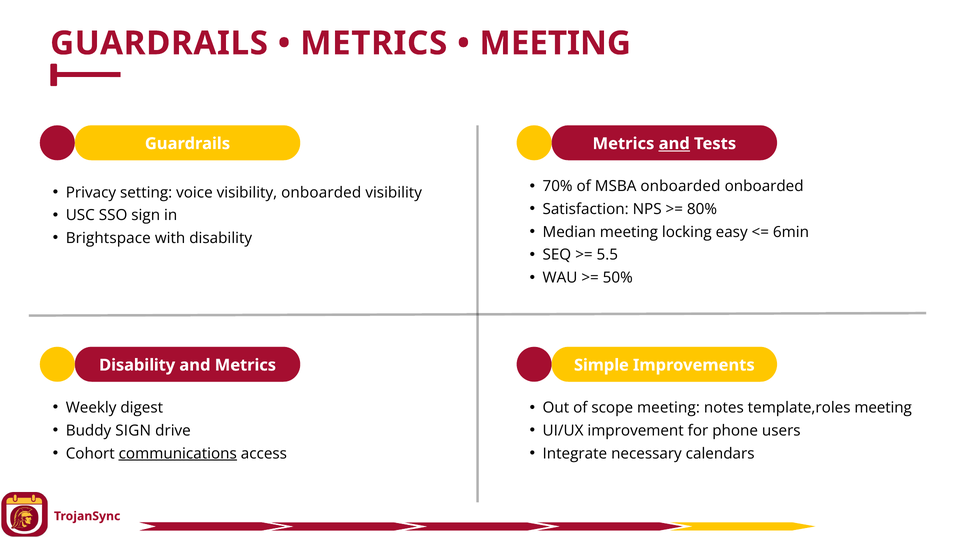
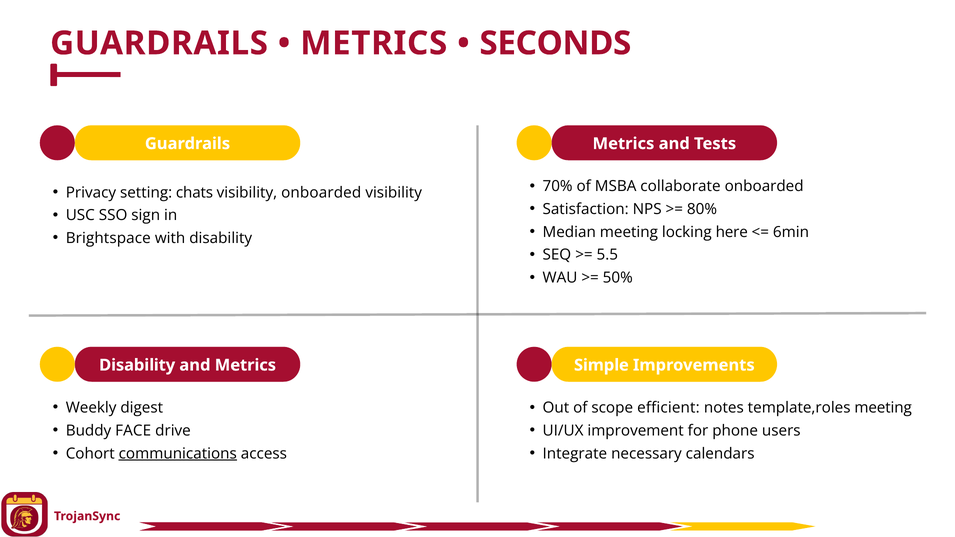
MEETING at (555, 43): MEETING -> SECONDS
and at (674, 144) underline: present -> none
MSBA onboarded: onboarded -> collaborate
voice: voice -> chats
easy: easy -> here
scope meeting: meeting -> efficient
Buddy SIGN: SIGN -> FACE
